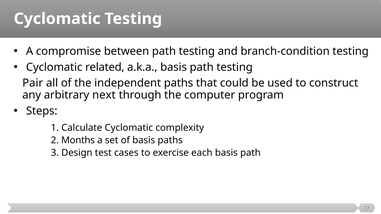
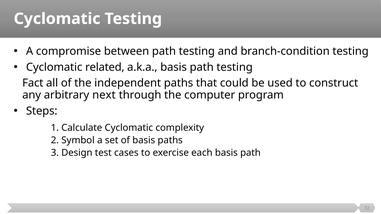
Pair: Pair -> Fact
Months: Months -> Symbol
